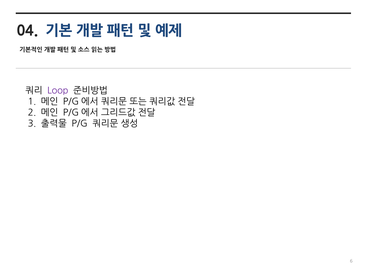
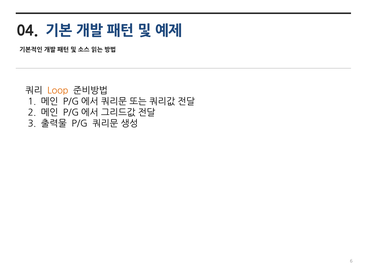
Loop colour: purple -> orange
